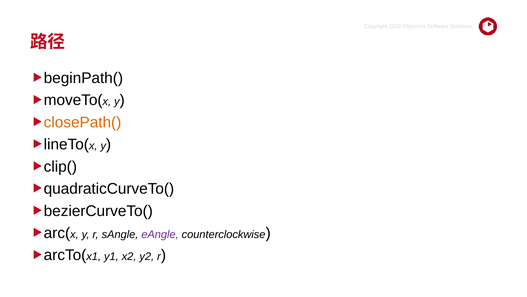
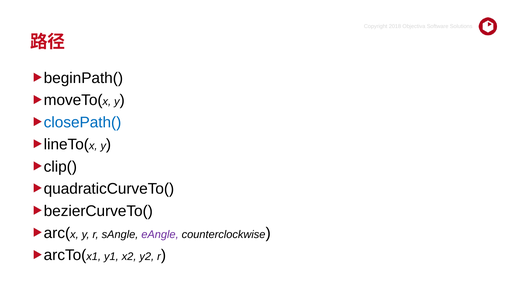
closePath( colour: orange -> blue
